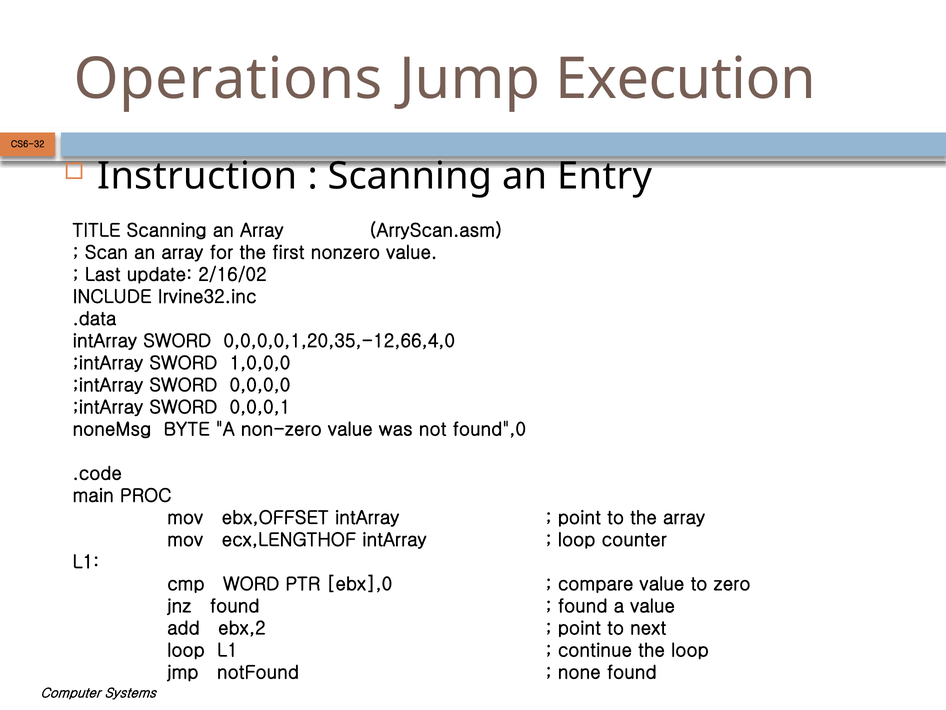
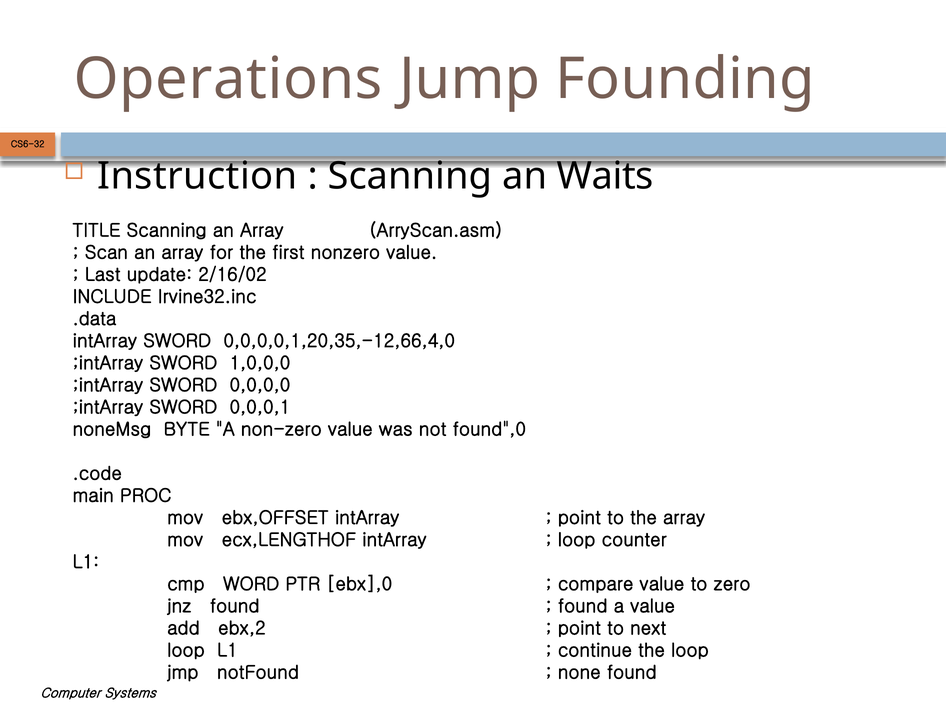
Execution: Execution -> Founding
Entry: Entry -> Waits
